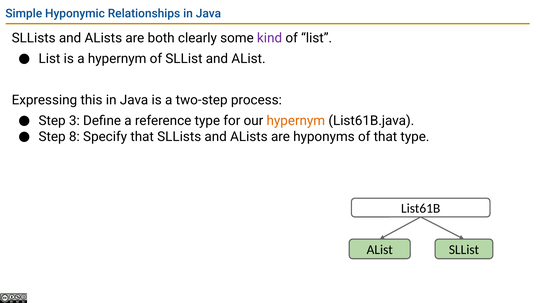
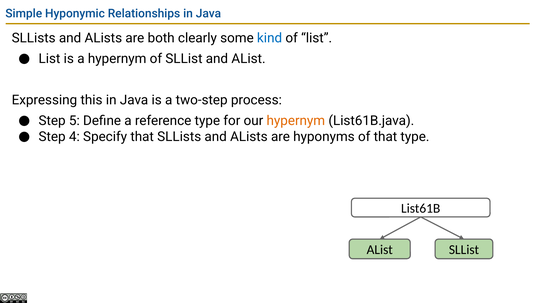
kind colour: purple -> blue
3: 3 -> 5
8: 8 -> 4
